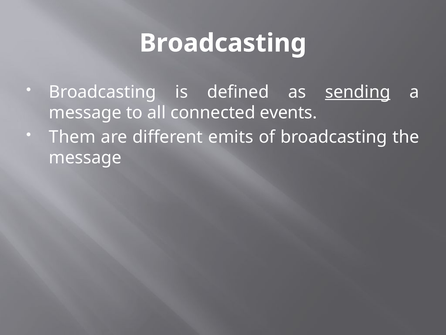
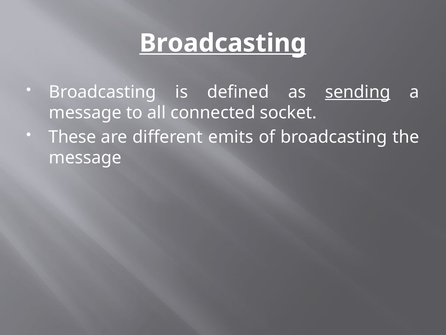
Broadcasting at (223, 43) underline: none -> present
events: events -> socket
Them: Them -> These
